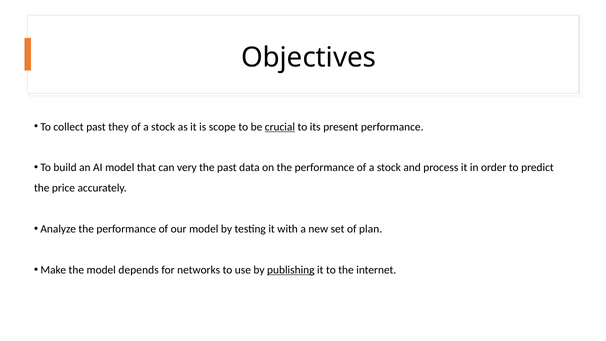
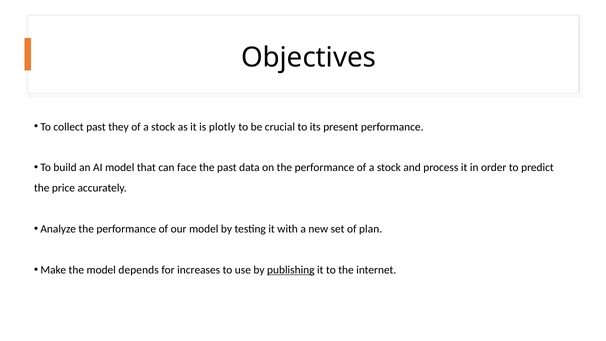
scope: scope -> plotly
crucial underline: present -> none
very: very -> face
networks: networks -> increases
